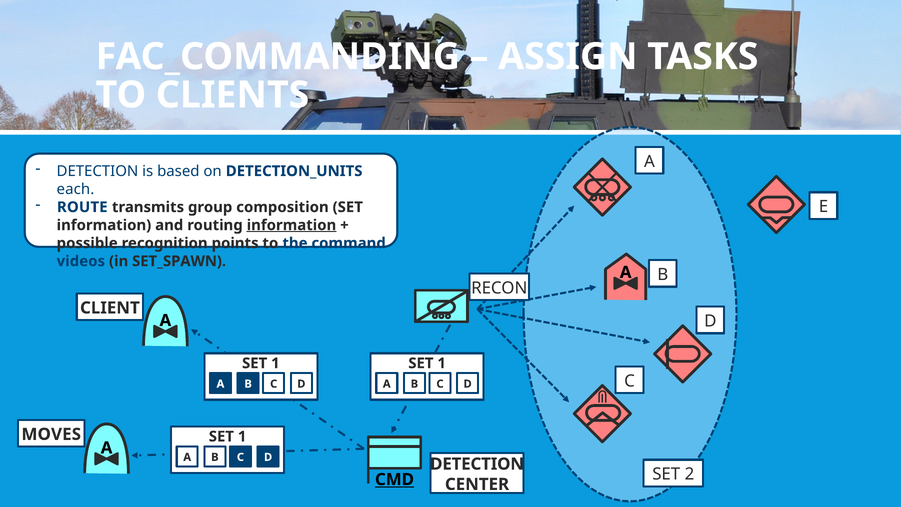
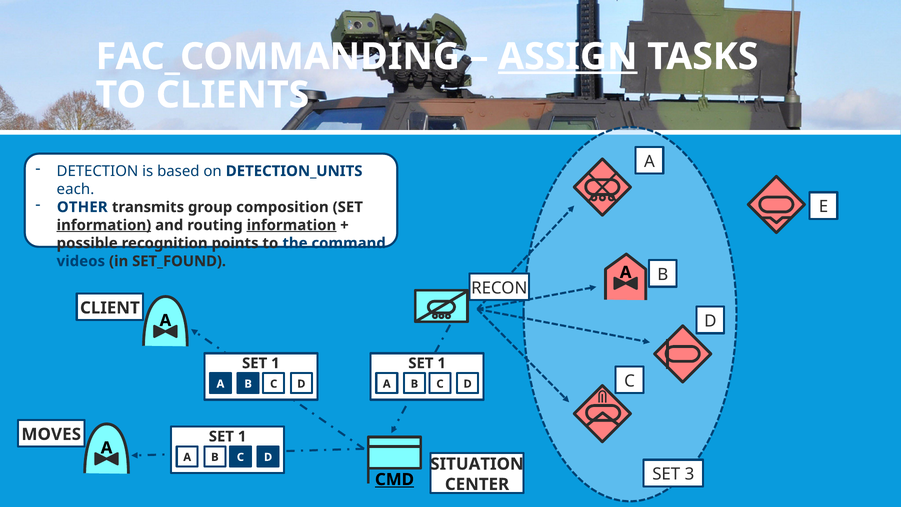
ASSIGN underline: none -> present
ROUTE: ROUTE -> OTHER
information at (104, 225) underline: none -> present
SET_SPAWN: SET_SPAWN -> SET_FOUND
DETECTION at (477, 464): DETECTION -> SITUATION
2: 2 -> 3
